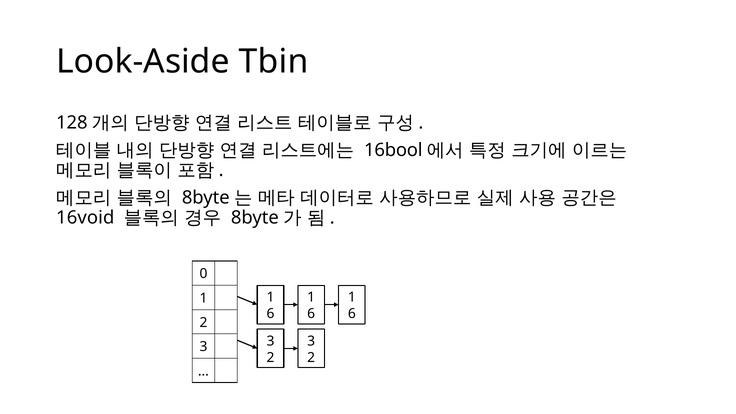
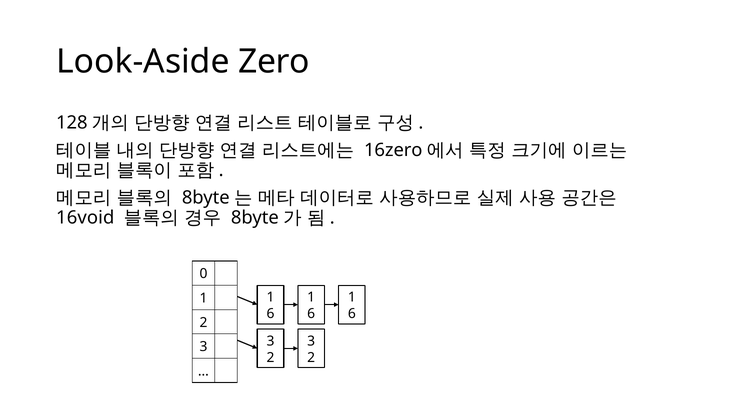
Tbin: Tbin -> Zero
16bool: 16bool -> 16zero
